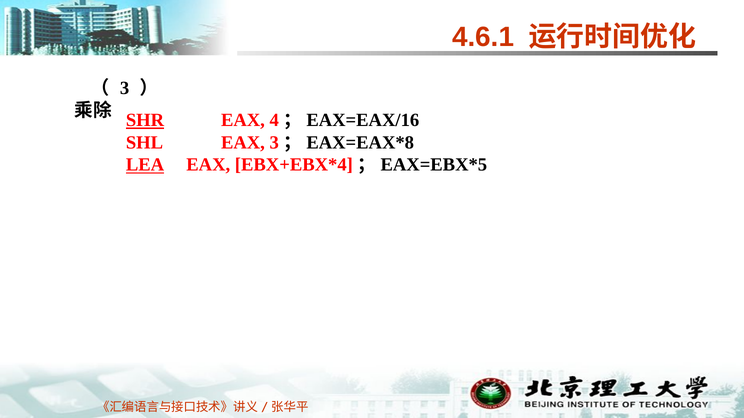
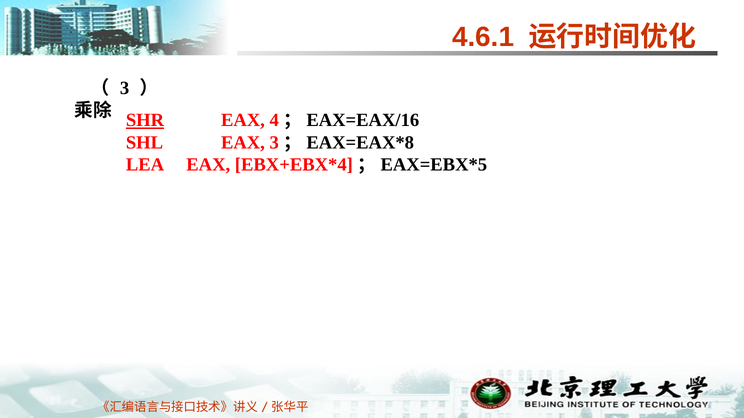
LEA underline: present -> none
